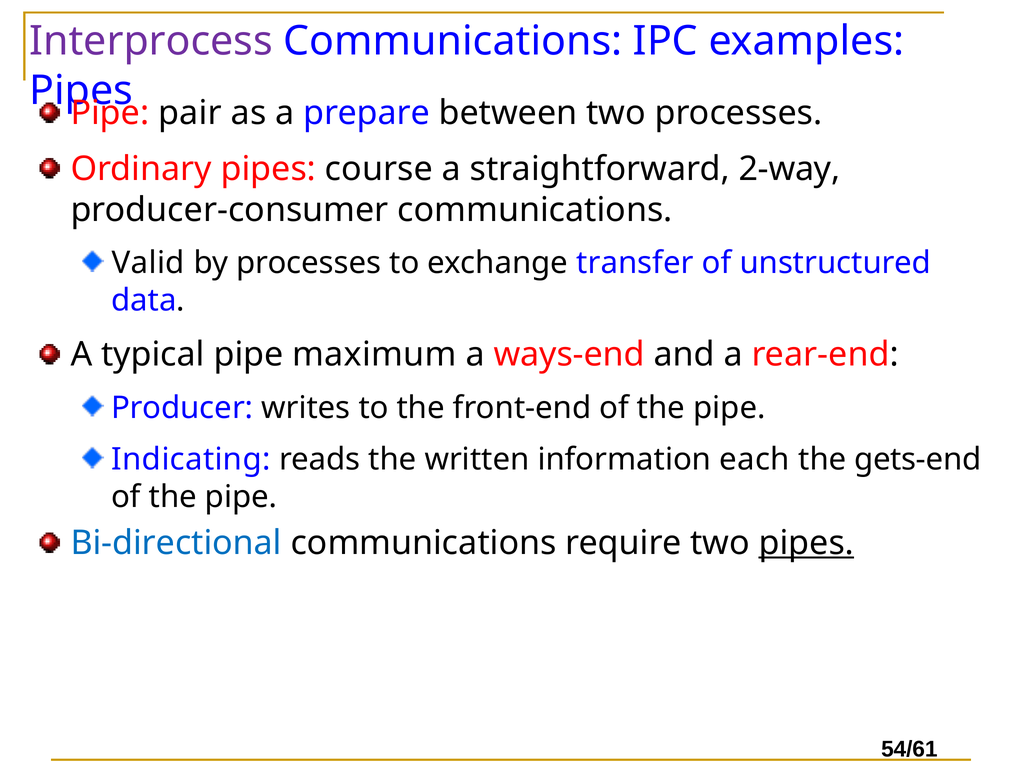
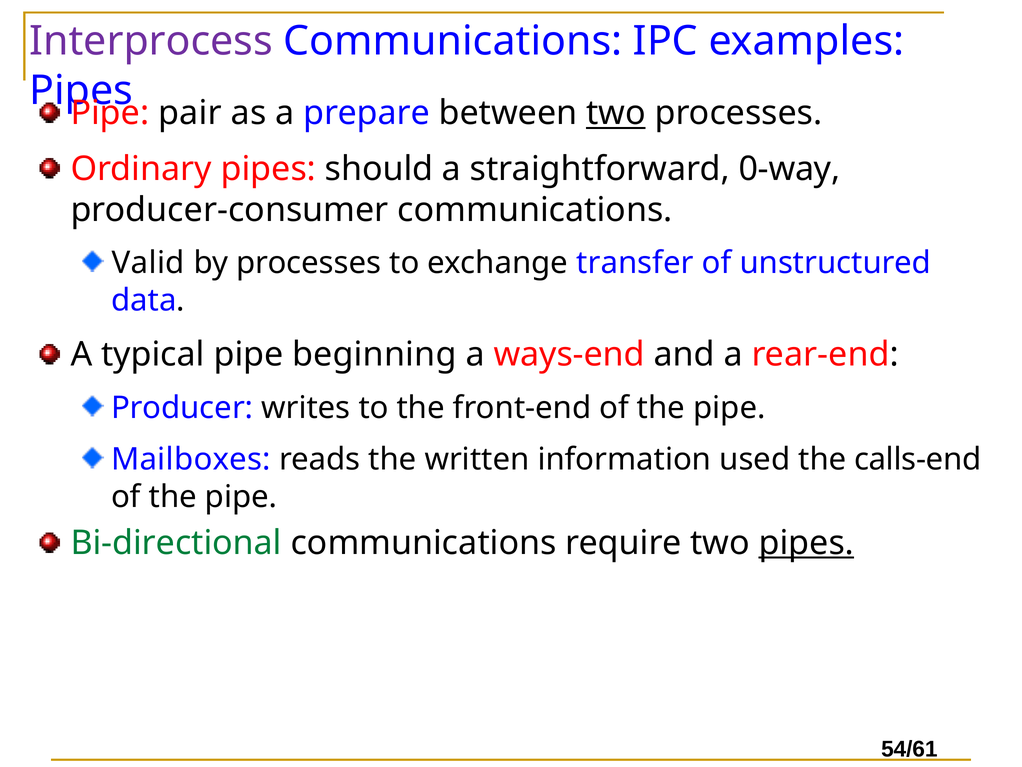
two at (616, 113) underline: none -> present
course: course -> should
2-way: 2-way -> 0-way
maximum: maximum -> beginning
Indicating: Indicating -> Mailboxes
each: each -> used
gets-end: gets-end -> calls-end
Bi-directional colour: blue -> green
